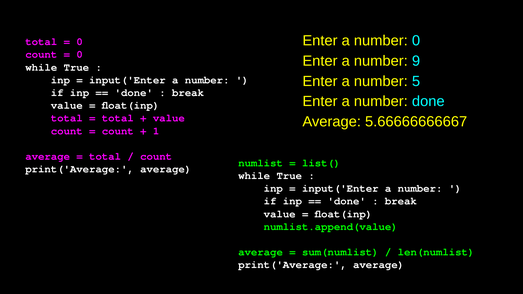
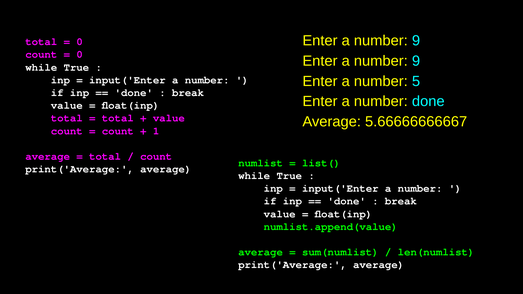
0 at (416, 41): 0 -> 9
